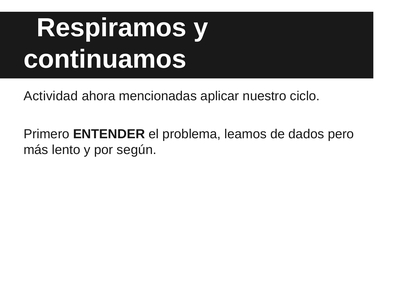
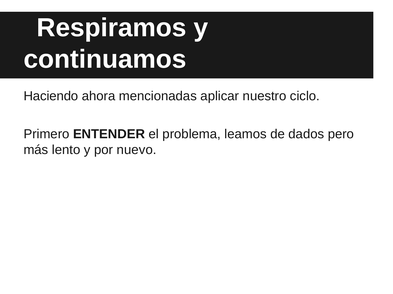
Actividad: Actividad -> Haciendo
según: según -> nuevo
